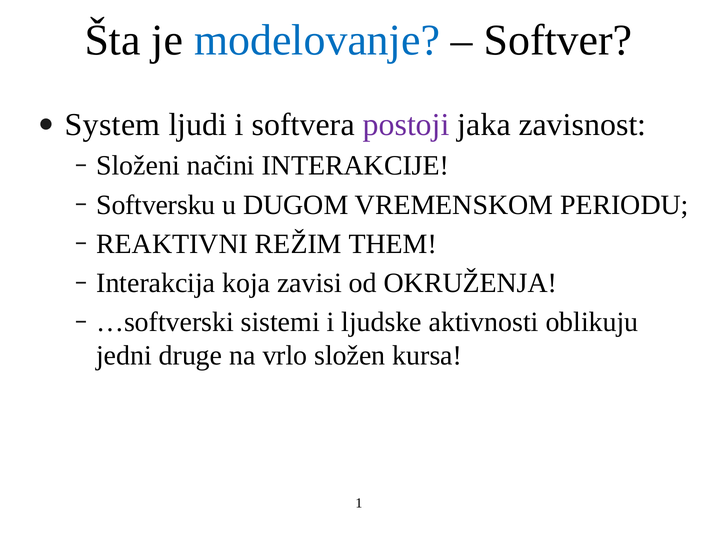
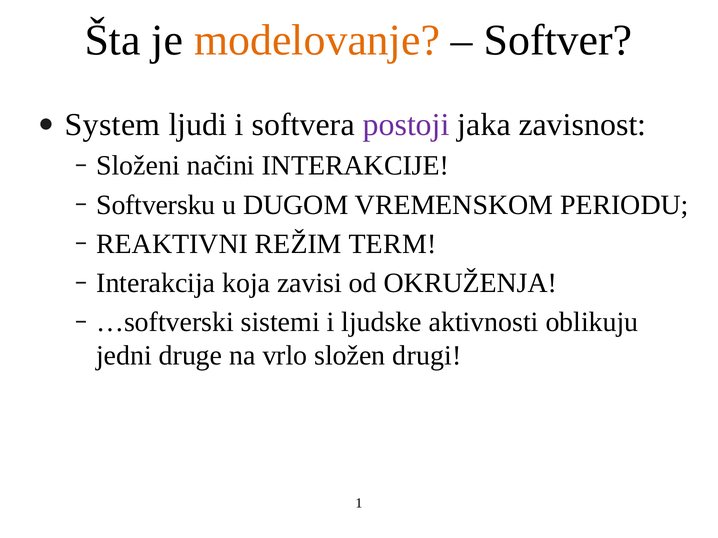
modelovanje colour: blue -> orange
THEM: THEM -> TERM
kursa: kursa -> drugi
